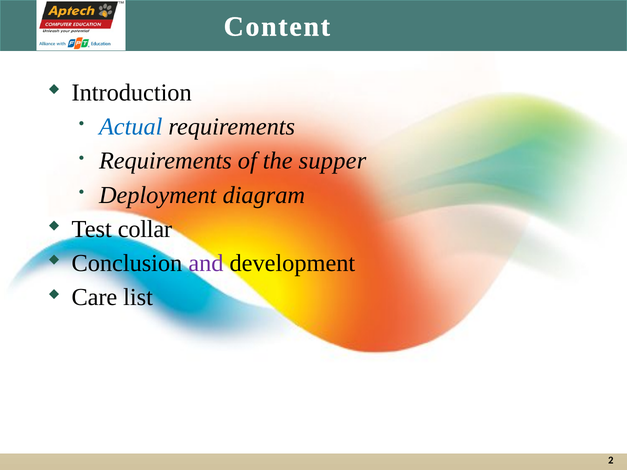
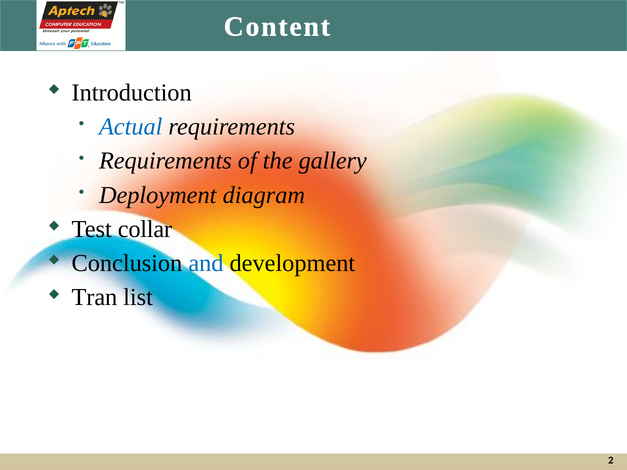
supper: supper -> gallery
and colour: purple -> blue
Care: Care -> Tran
